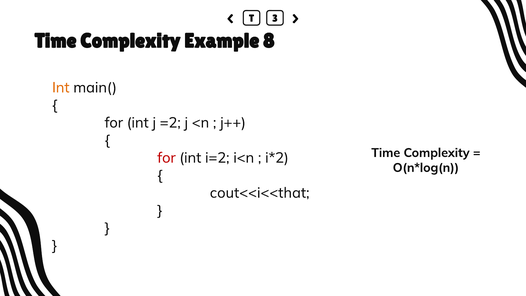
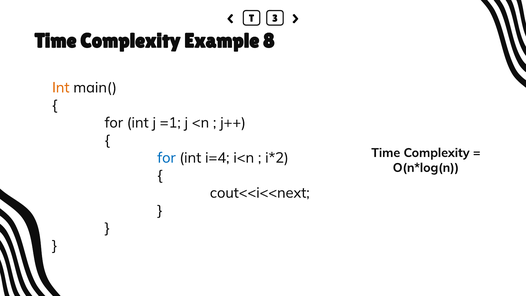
=2: =2 -> =1
for at (166, 158) colour: red -> blue
i=2: i=2 -> i=4
cout<<i<<that: cout<<i<<that -> cout<<i<<next
